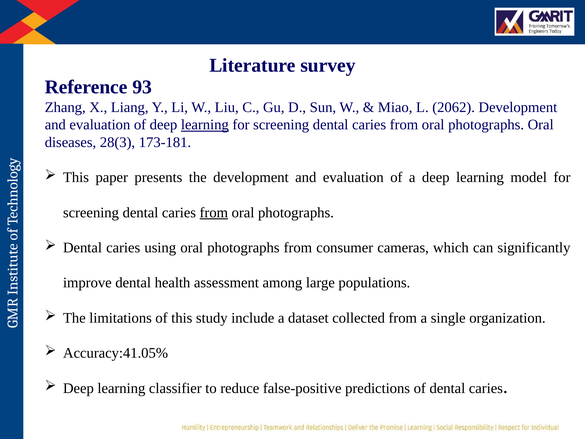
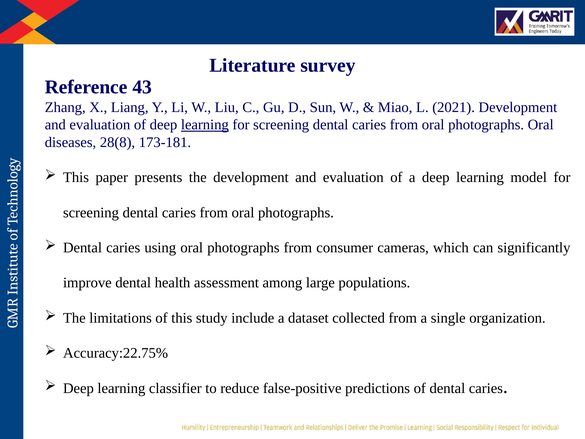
93: 93 -> 43
2062: 2062 -> 2021
28(3: 28(3 -> 28(8
from at (214, 212) underline: present -> none
Accuracy:41.05%: Accuracy:41.05% -> Accuracy:22.75%
